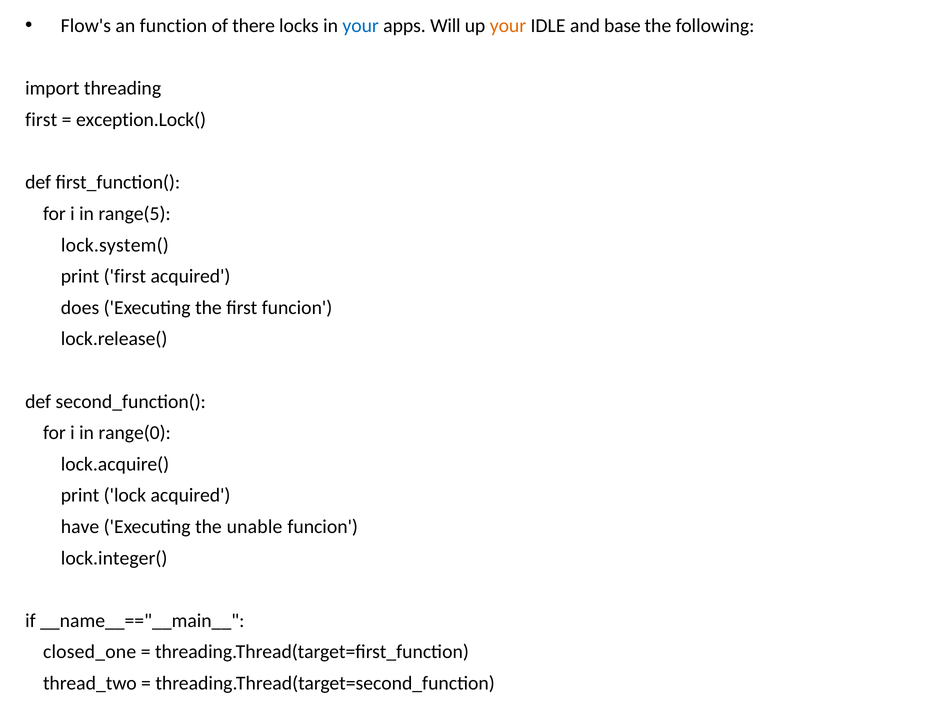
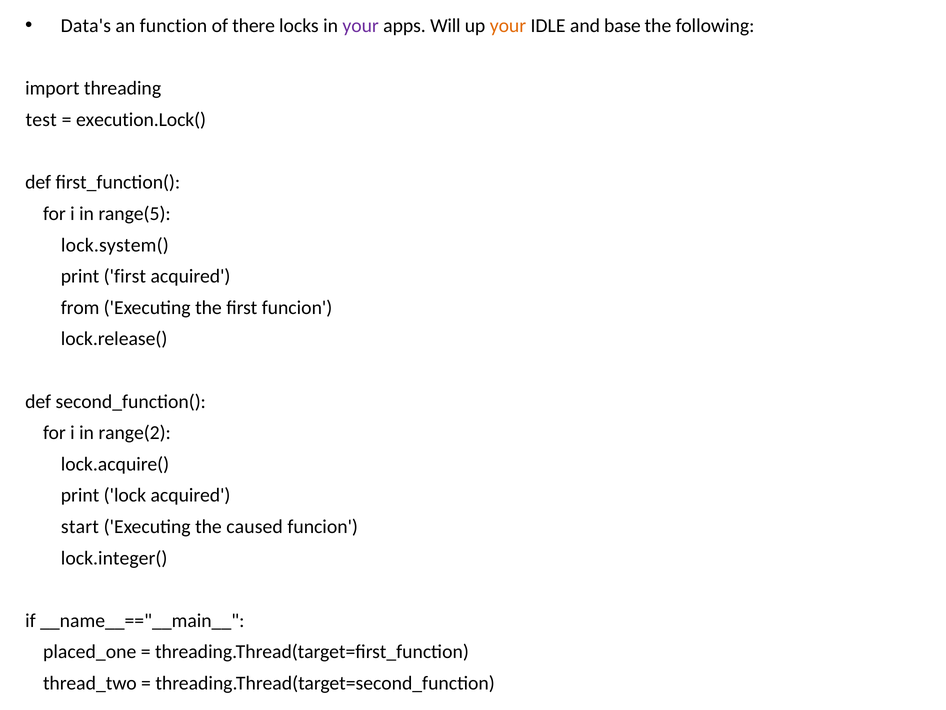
Flow's: Flow's -> Data's
your at (361, 26) colour: blue -> purple
first at (41, 120): first -> test
exception.Lock(: exception.Lock( -> execution.Lock(
does: does -> from
range(0: range(0 -> range(2
have: have -> start
unable: unable -> caused
closed_one: closed_one -> placed_one
